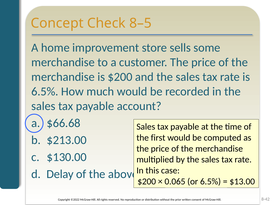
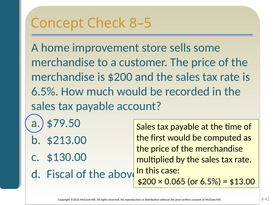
$66.68: $66.68 -> $79.50
Delay: Delay -> Fiscal
